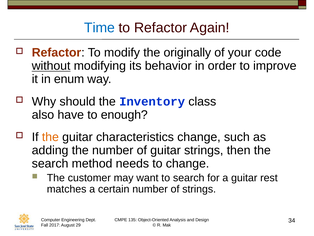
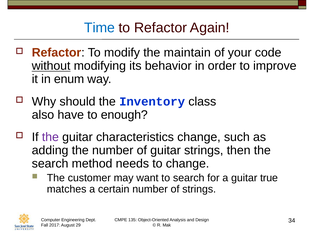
originally: originally -> maintain
the at (50, 137) colour: orange -> purple
rest: rest -> true
